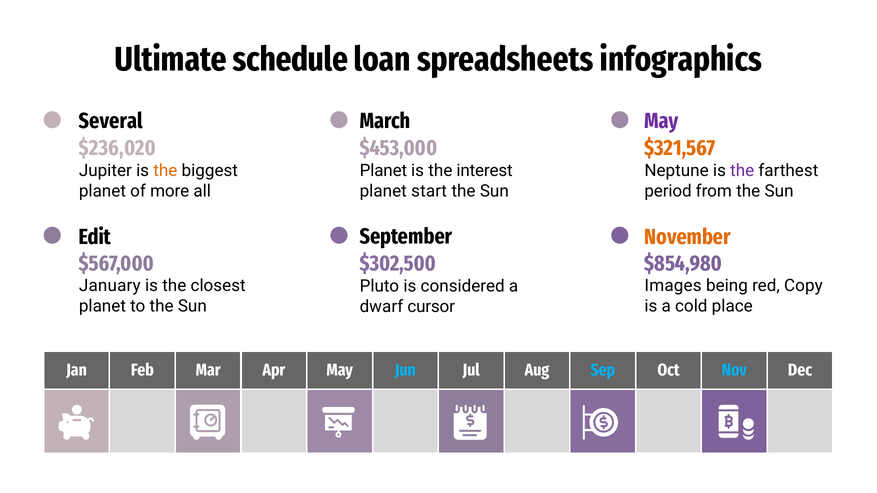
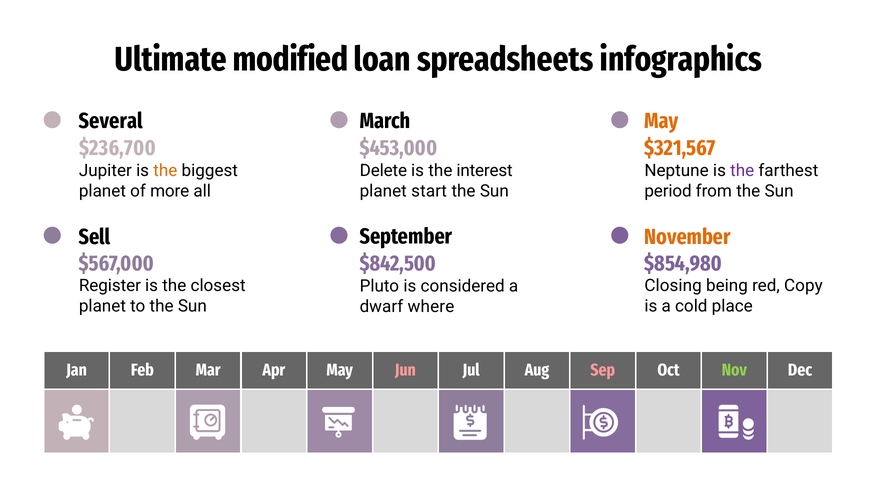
schedule: schedule -> modified
May at (661, 121) colour: purple -> orange
$236,020: $236,020 -> $236,700
Planet at (383, 171): Planet -> Delete
Edit: Edit -> Sell
$302,500: $302,500 -> $842,500
January: January -> Register
Images: Images -> Closing
cursor: cursor -> where
Jun colour: light blue -> pink
Sep colour: light blue -> pink
Nov colour: light blue -> light green
